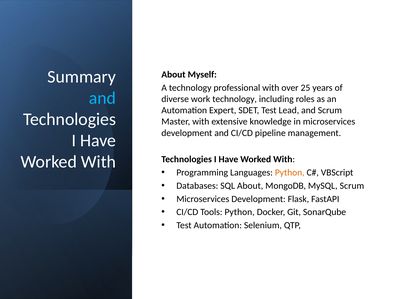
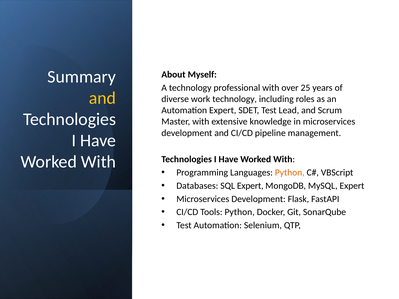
and at (102, 98) colour: light blue -> yellow
SQL About: About -> Expert
MySQL Scrum: Scrum -> Expert
